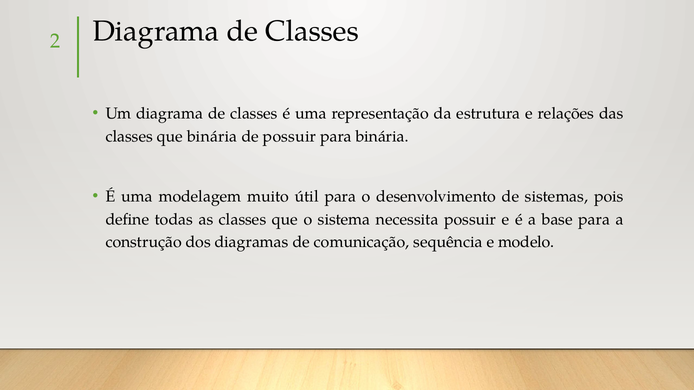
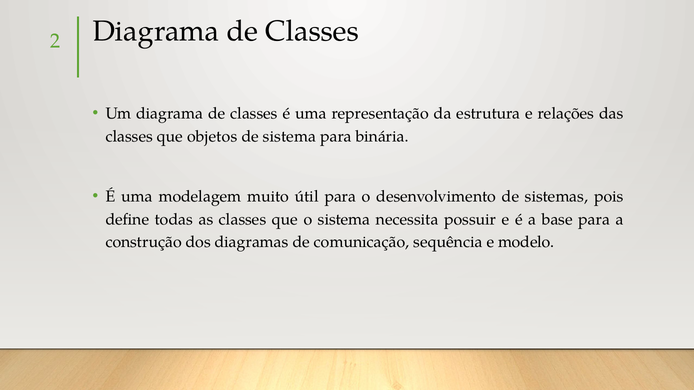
que binária: binária -> objetos
de possuir: possuir -> sistema
